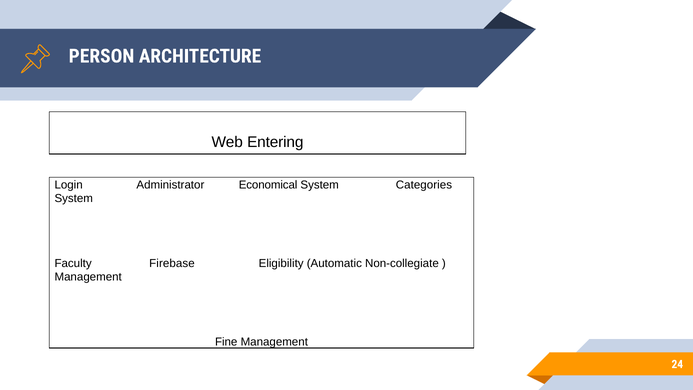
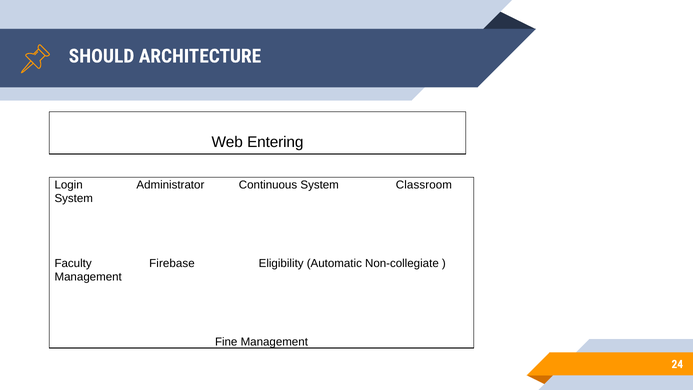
PERSON: PERSON -> SHOULD
Economical: Economical -> Continuous
Categories: Categories -> Classroom
